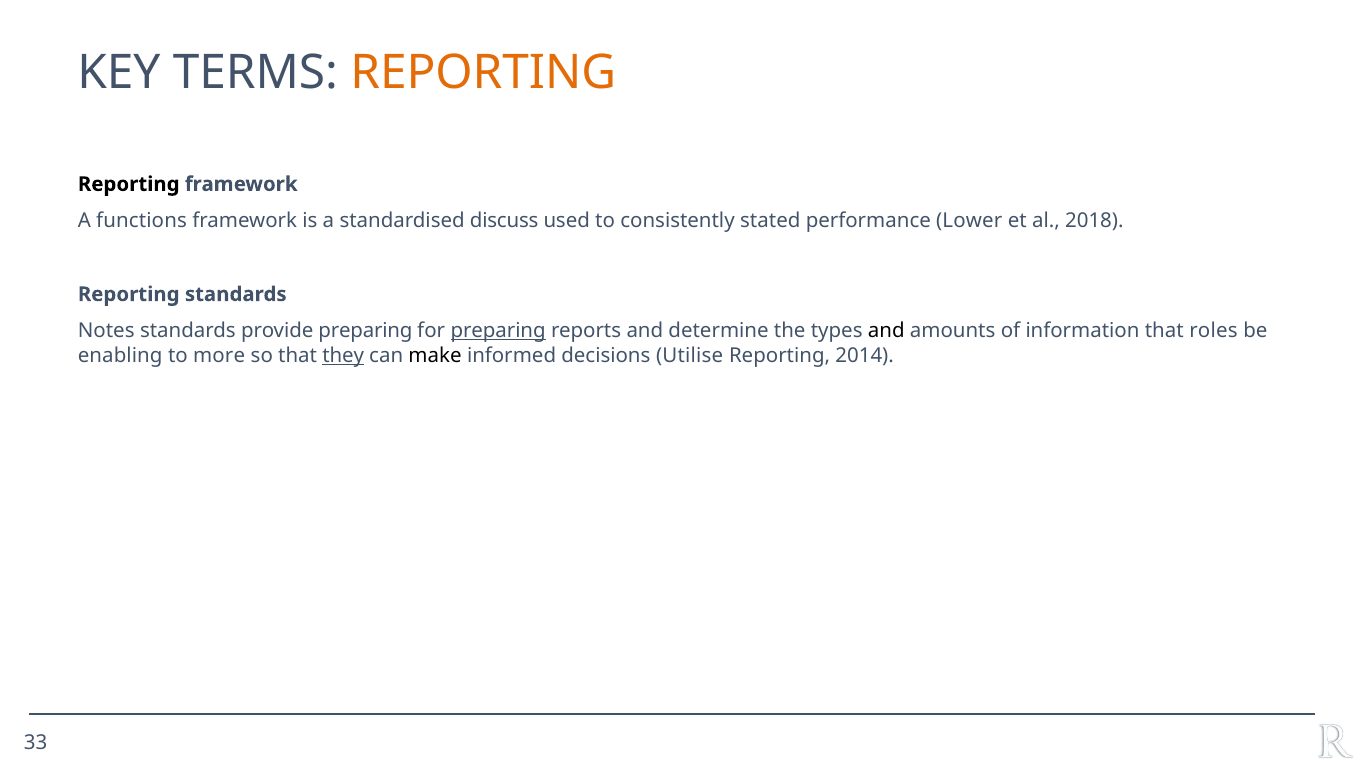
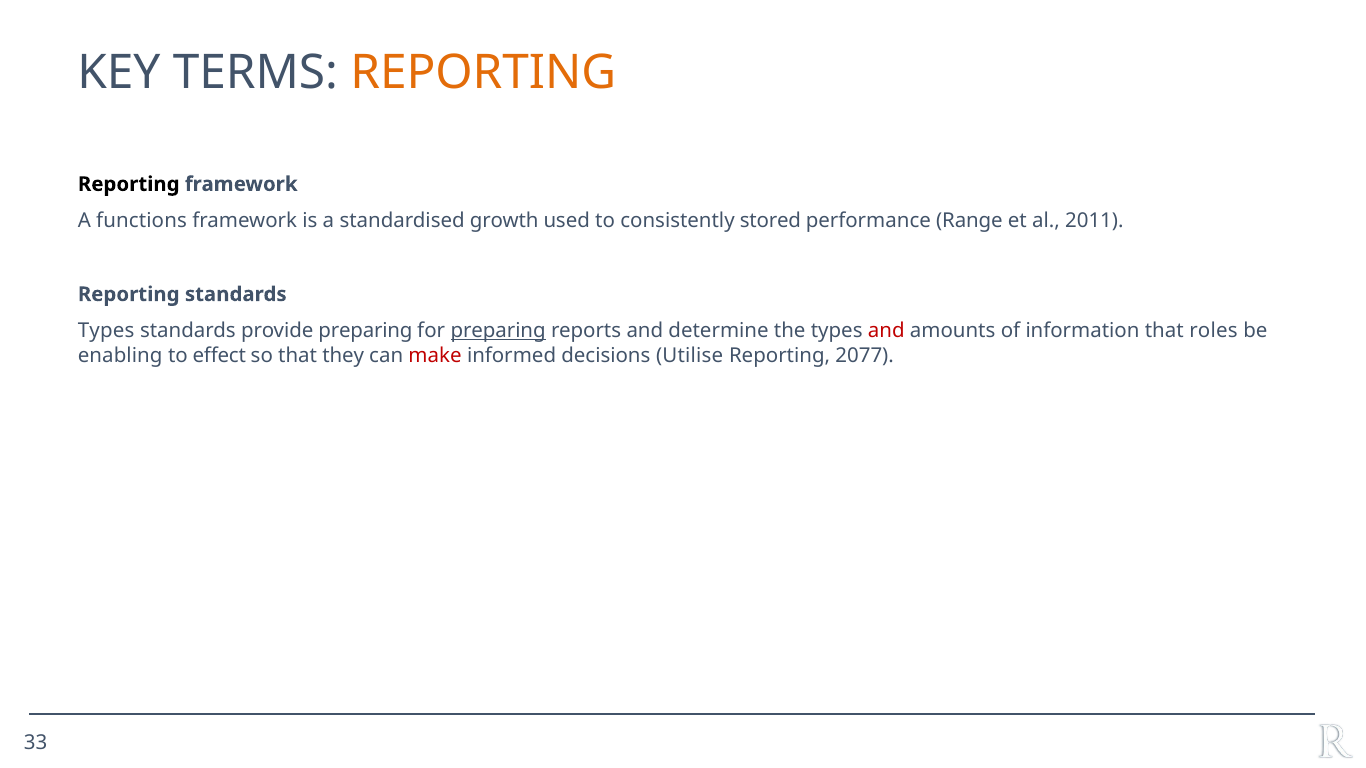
discuss: discuss -> growth
stated: stated -> stored
Lower: Lower -> Range
2018: 2018 -> 2011
Notes at (106, 331): Notes -> Types
and at (886, 331) colour: black -> red
more: more -> effect
they underline: present -> none
make colour: black -> red
2014: 2014 -> 2077
